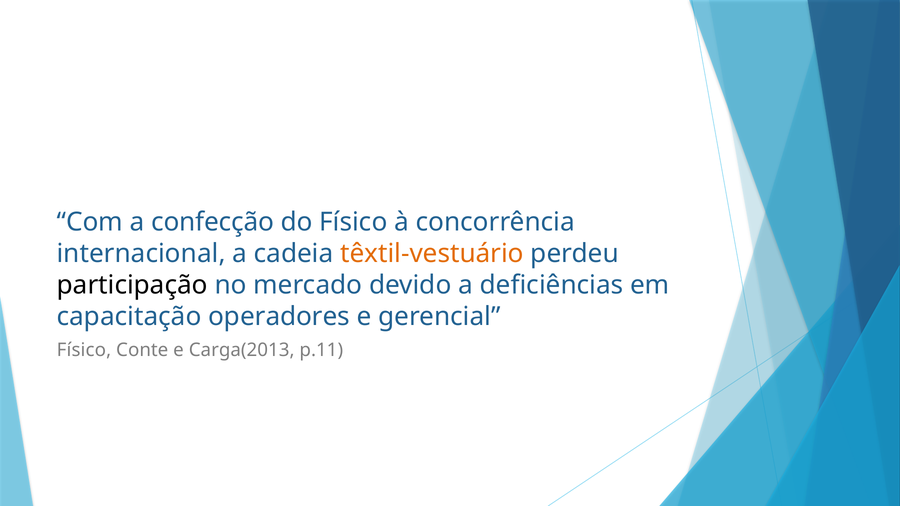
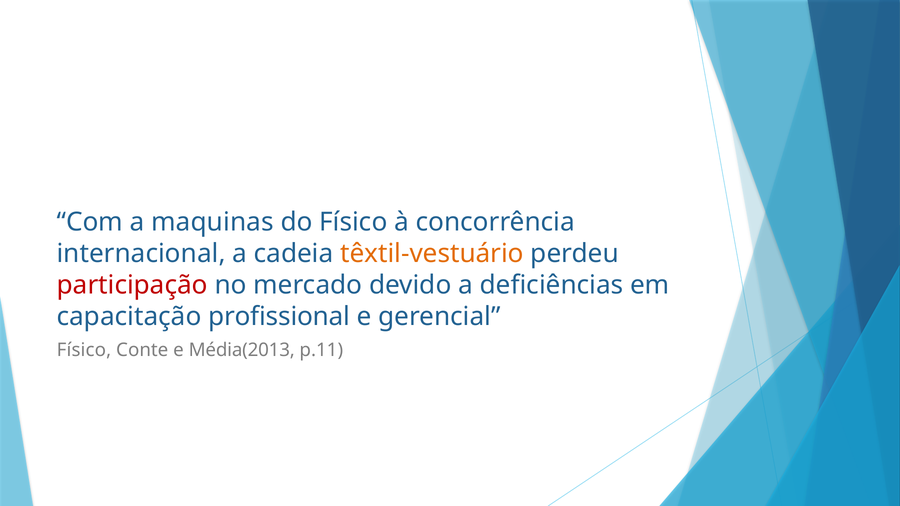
confecção: confecção -> maquinas
participação colour: black -> red
operadores: operadores -> profissional
Carga(2013: Carga(2013 -> Média(2013
